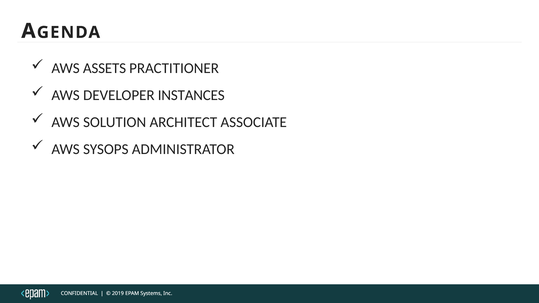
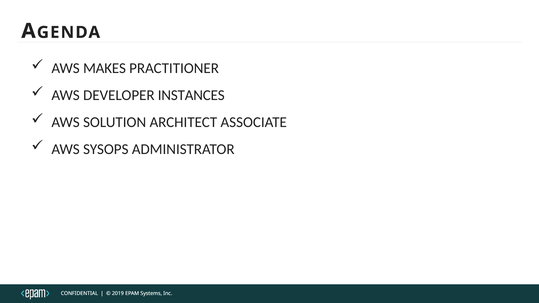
ASSETS: ASSETS -> MAKES
